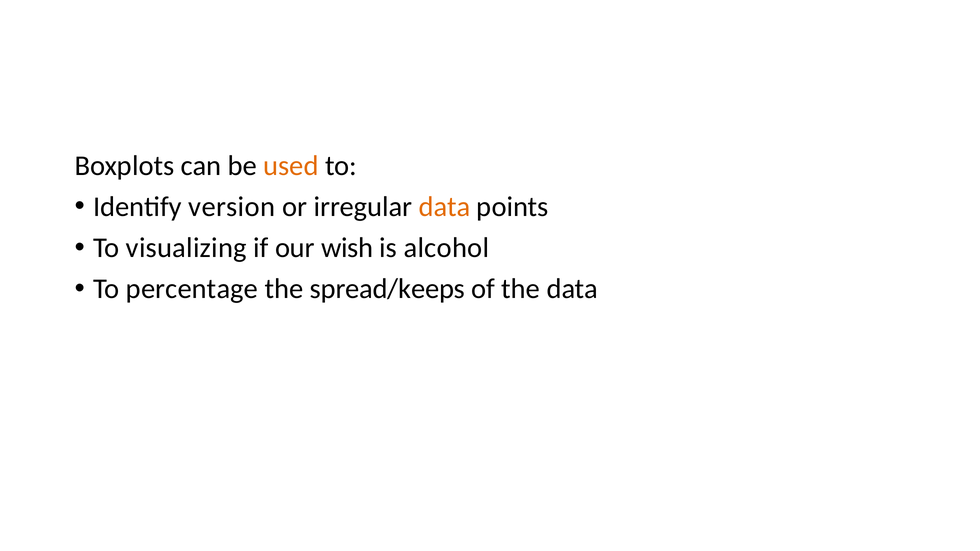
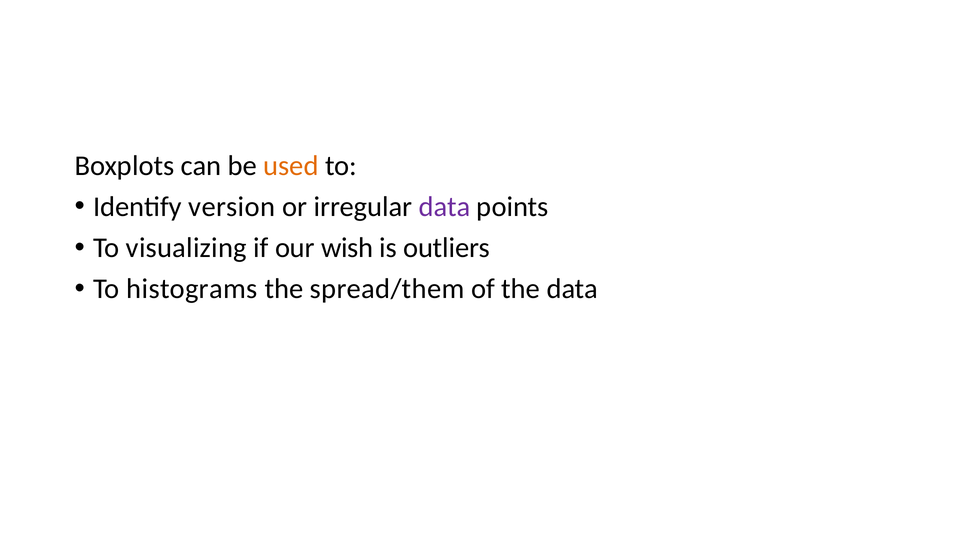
data at (445, 207) colour: orange -> purple
alcohol: alcohol -> outliers
percentage: percentage -> histograms
spread/keeps: spread/keeps -> spread/them
